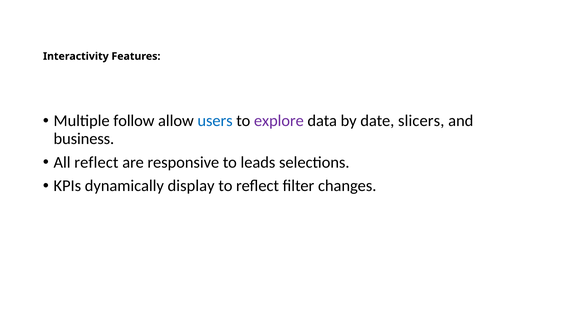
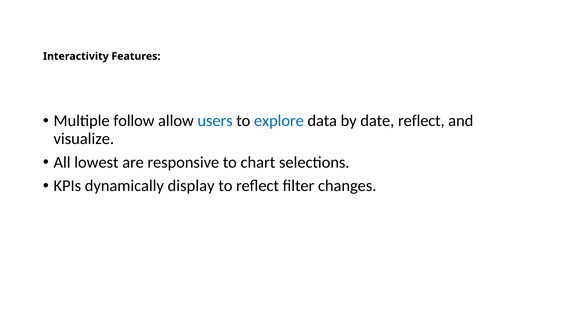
explore colour: purple -> blue
date slicers: slicers -> reflect
business: business -> visualize
All reflect: reflect -> lowest
leads: leads -> chart
